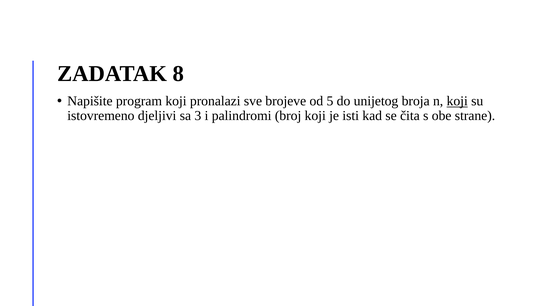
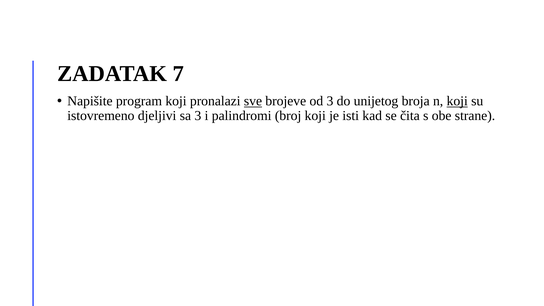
8: 8 -> 7
sve underline: none -> present
od 5: 5 -> 3
